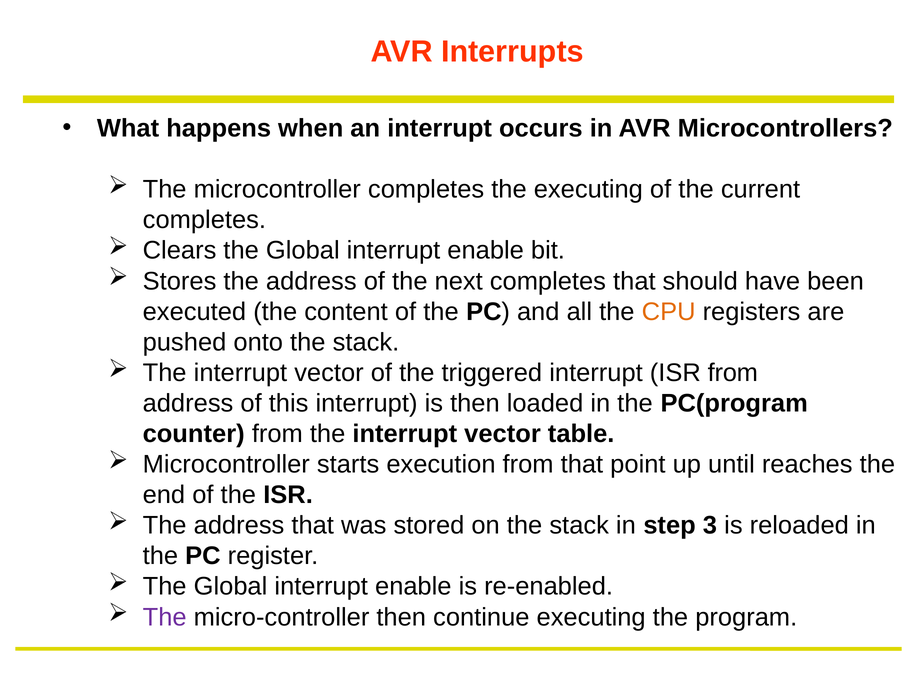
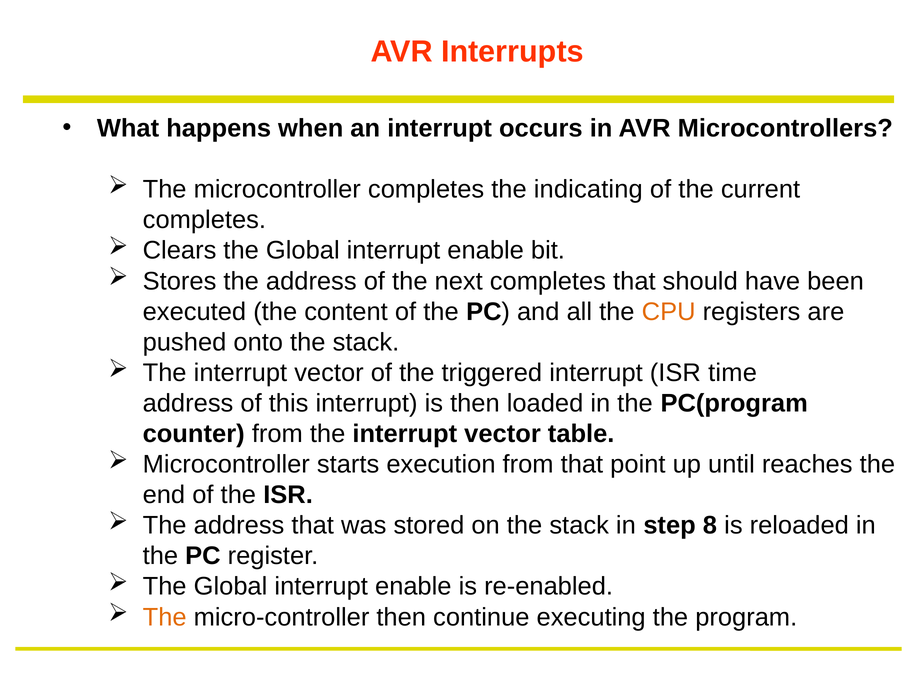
the executing: executing -> indicating
ISR from: from -> time
3: 3 -> 8
The at (165, 618) colour: purple -> orange
